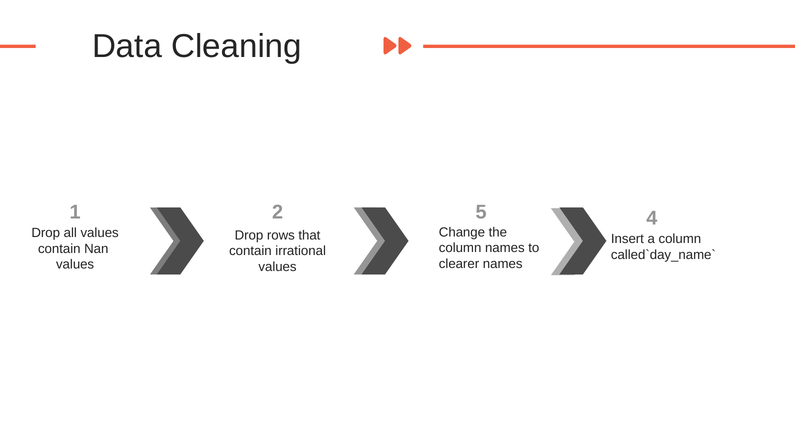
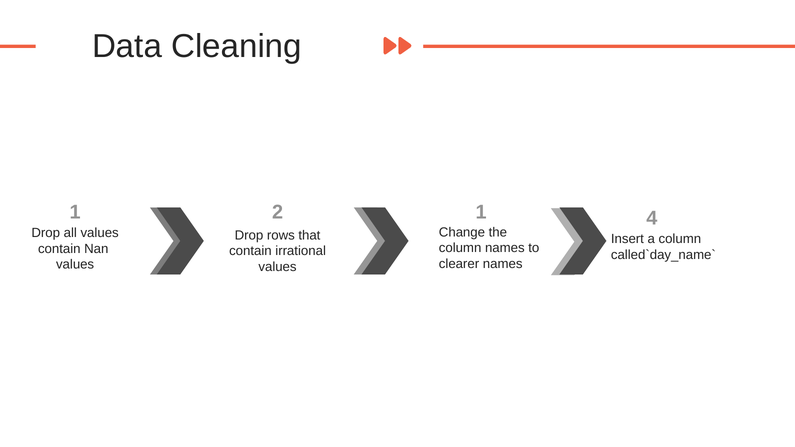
1 5: 5 -> 1
